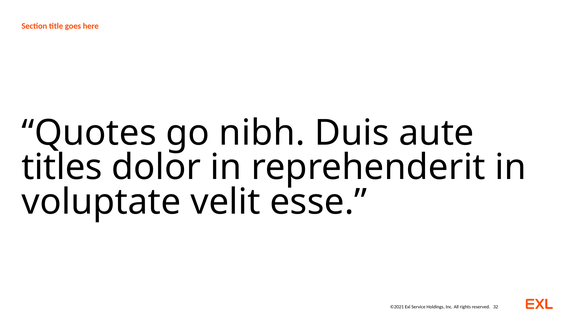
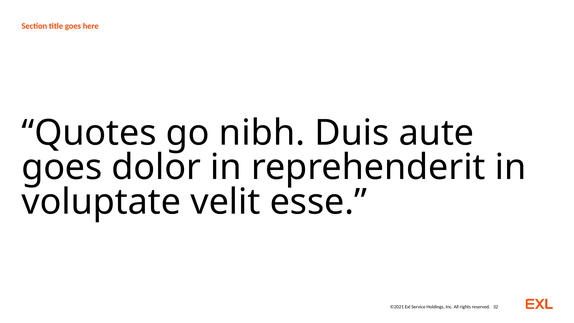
titles at (62, 167): titles -> goes
